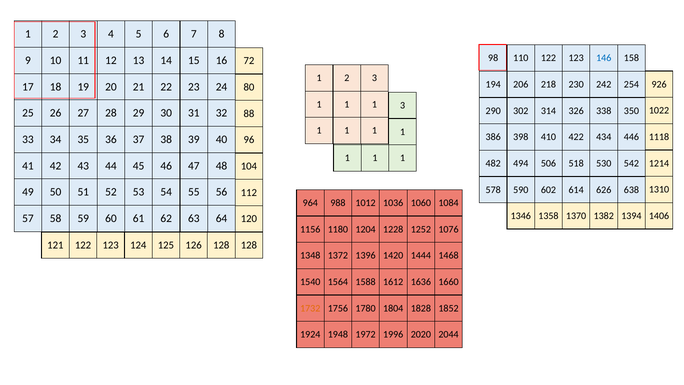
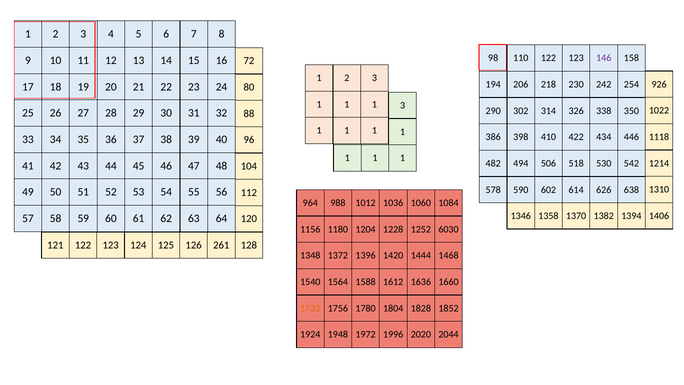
146 colour: blue -> purple
1076: 1076 -> 6030
126 128: 128 -> 261
